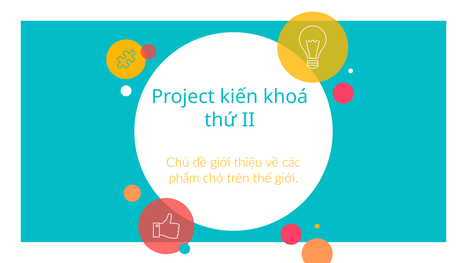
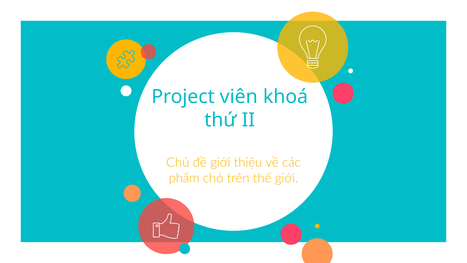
kiến: kiến -> viên
